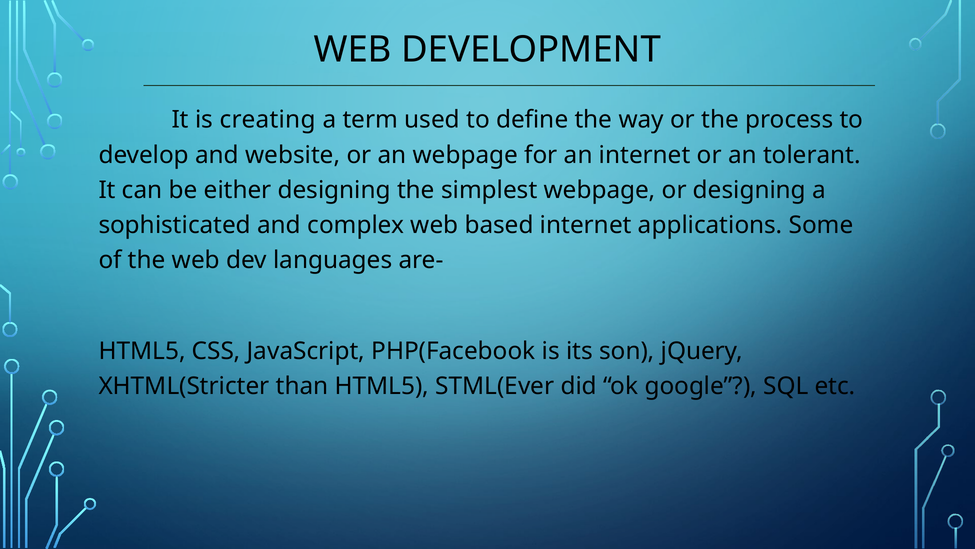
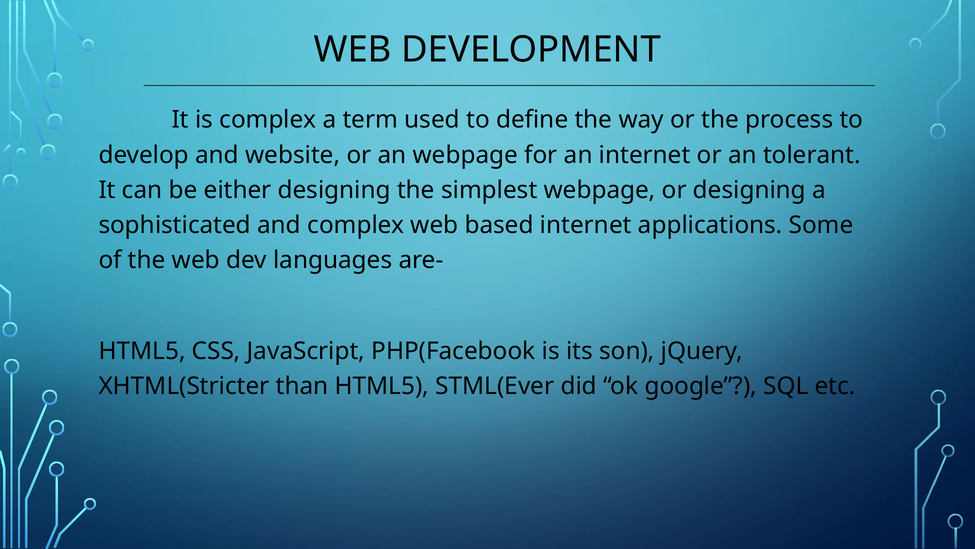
is creating: creating -> complex
